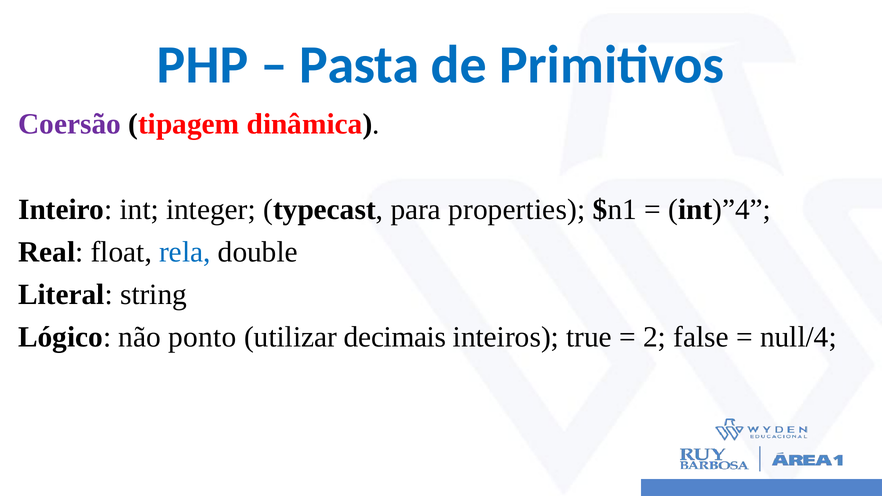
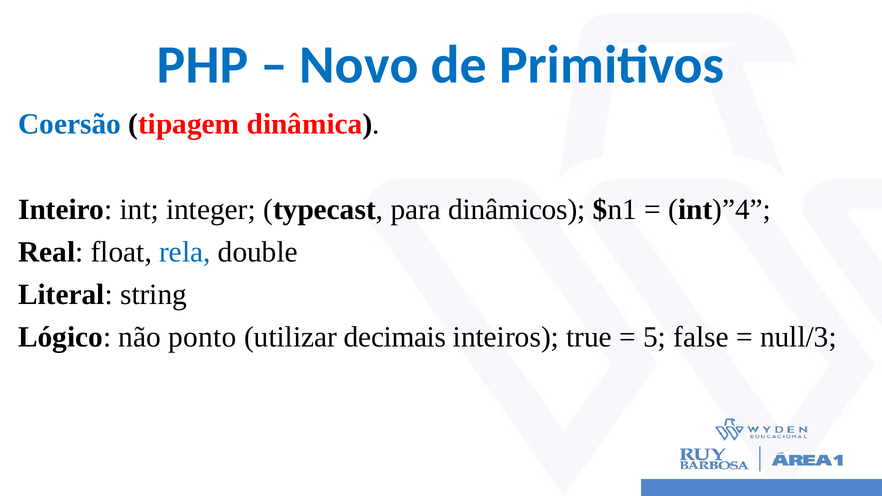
Pasta: Pasta -> Novo
Coersão colour: purple -> blue
properties: properties -> dinâmicos
2: 2 -> 5
null/4: null/4 -> null/3
